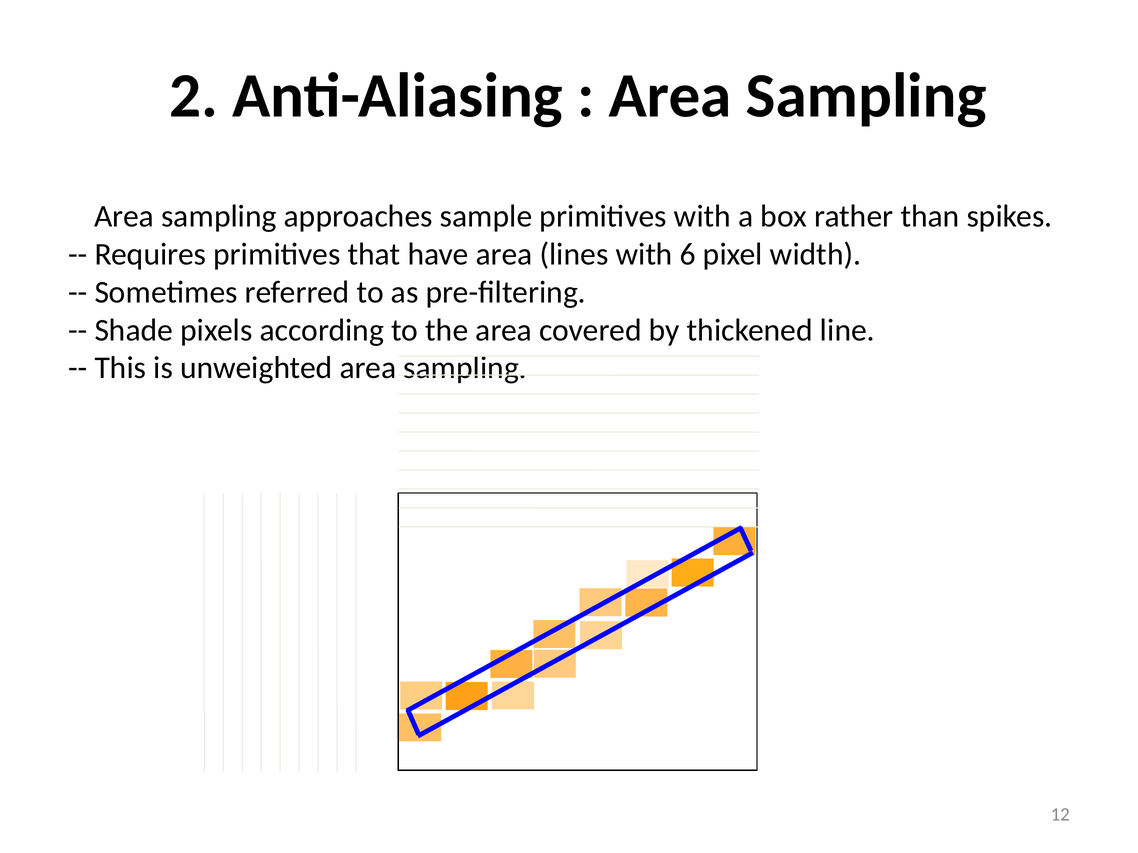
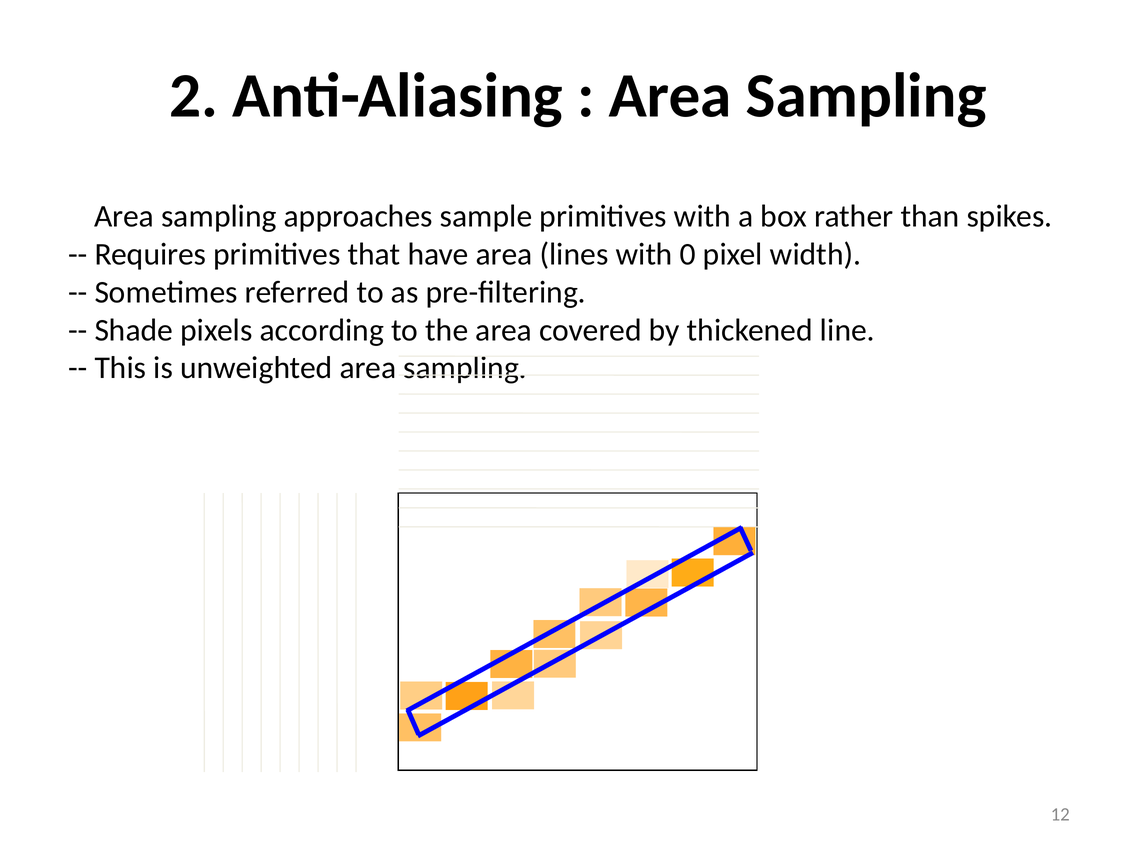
6: 6 -> 0
